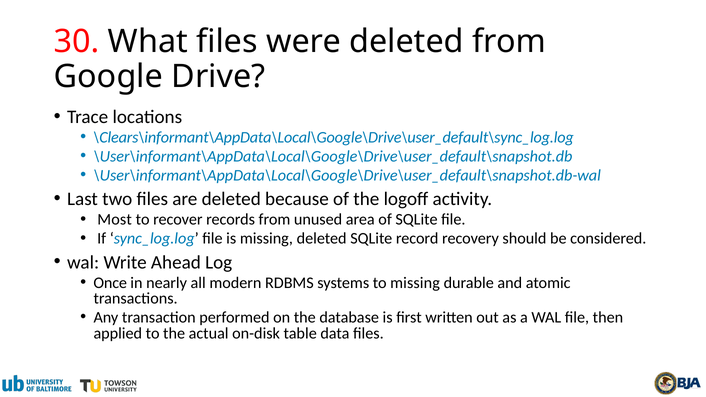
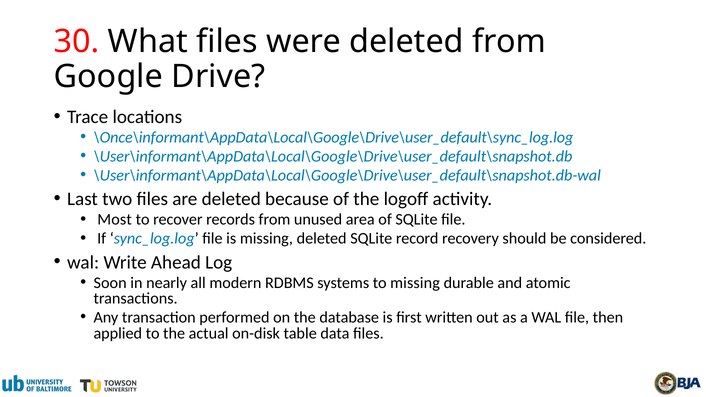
\Clears\informant\AppData\Local\Google\Drive\user_default\sync_log.log: \Clears\informant\AppData\Local\Google\Drive\user_default\sync_log.log -> \Once\informant\AppData\Local\Google\Drive\user_default\sync_log.log
Once: Once -> Soon
